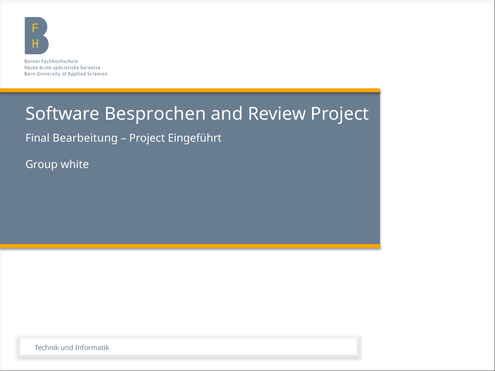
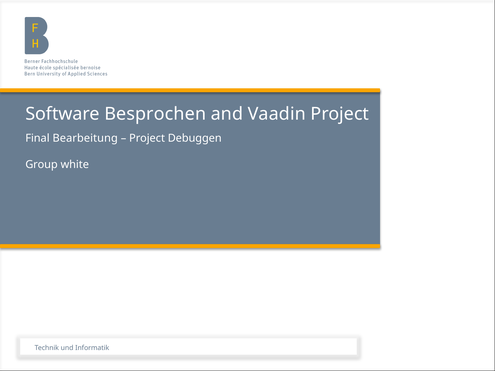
Review: Review -> Vaadin
Eingeführt: Eingeführt -> Debuggen
